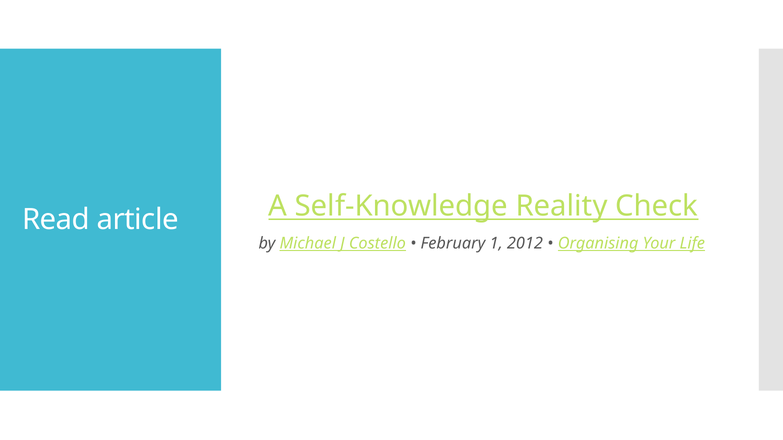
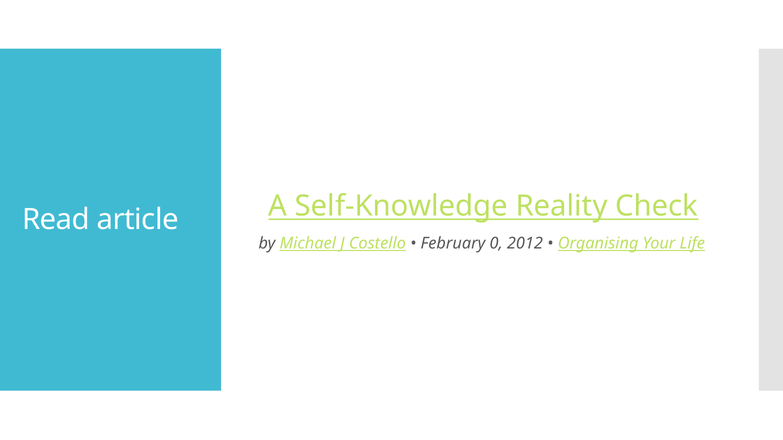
1: 1 -> 0
